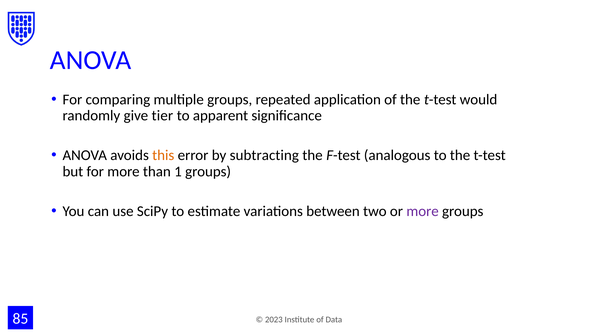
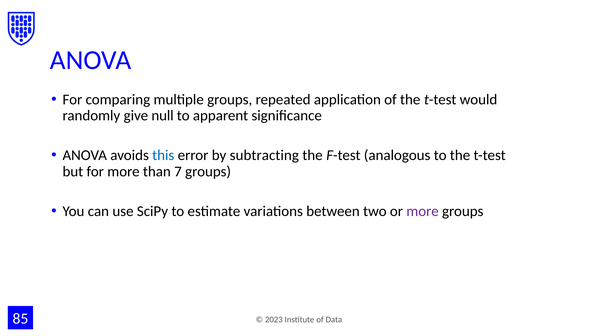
tier: tier -> null
this colour: orange -> blue
1: 1 -> 7
